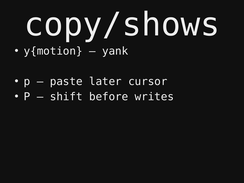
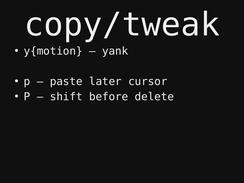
copy/shows: copy/shows -> copy/tweak
writes: writes -> delete
